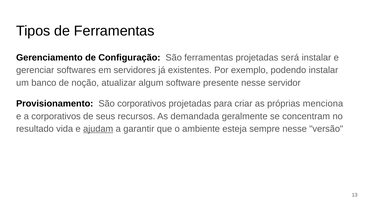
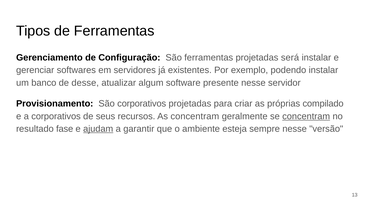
noção: noção -> desse
menciona: menciona -> compilado
As demandada: demandada -> concentram
concentram at (306, 116) underline: none -> present
vida: vida -> fase
